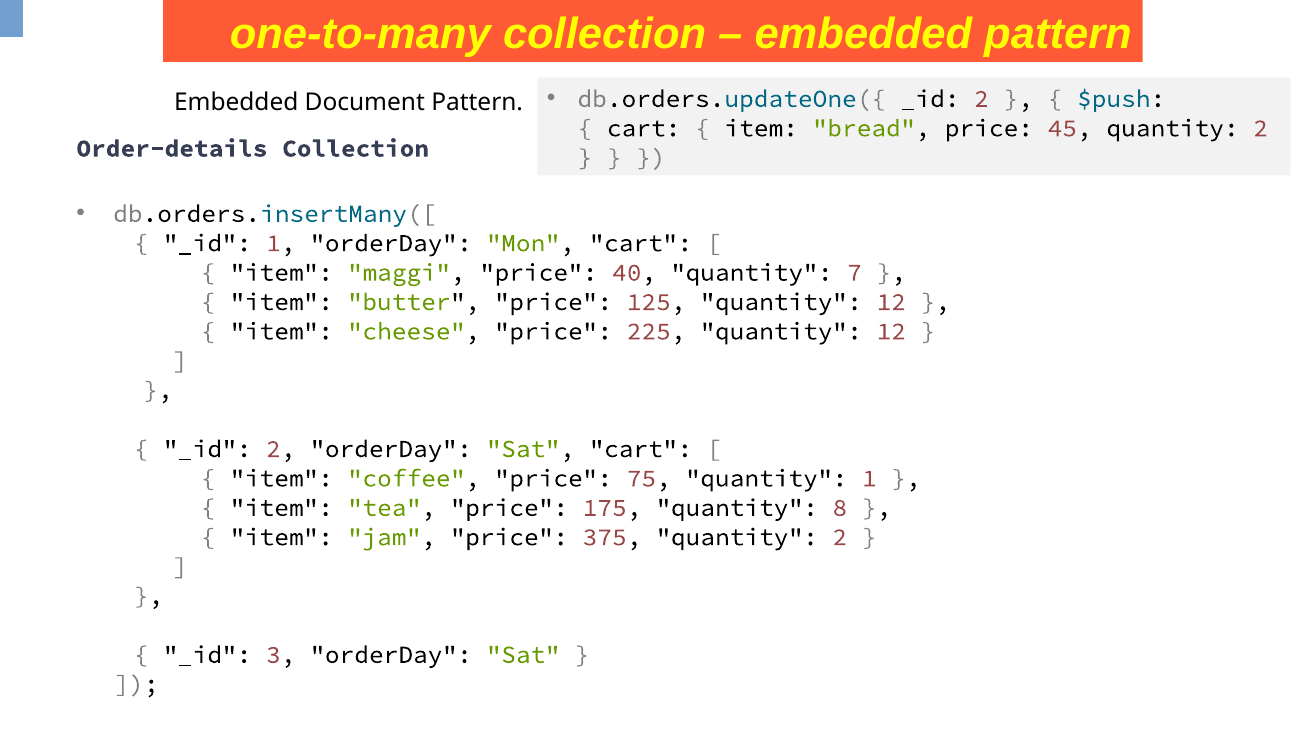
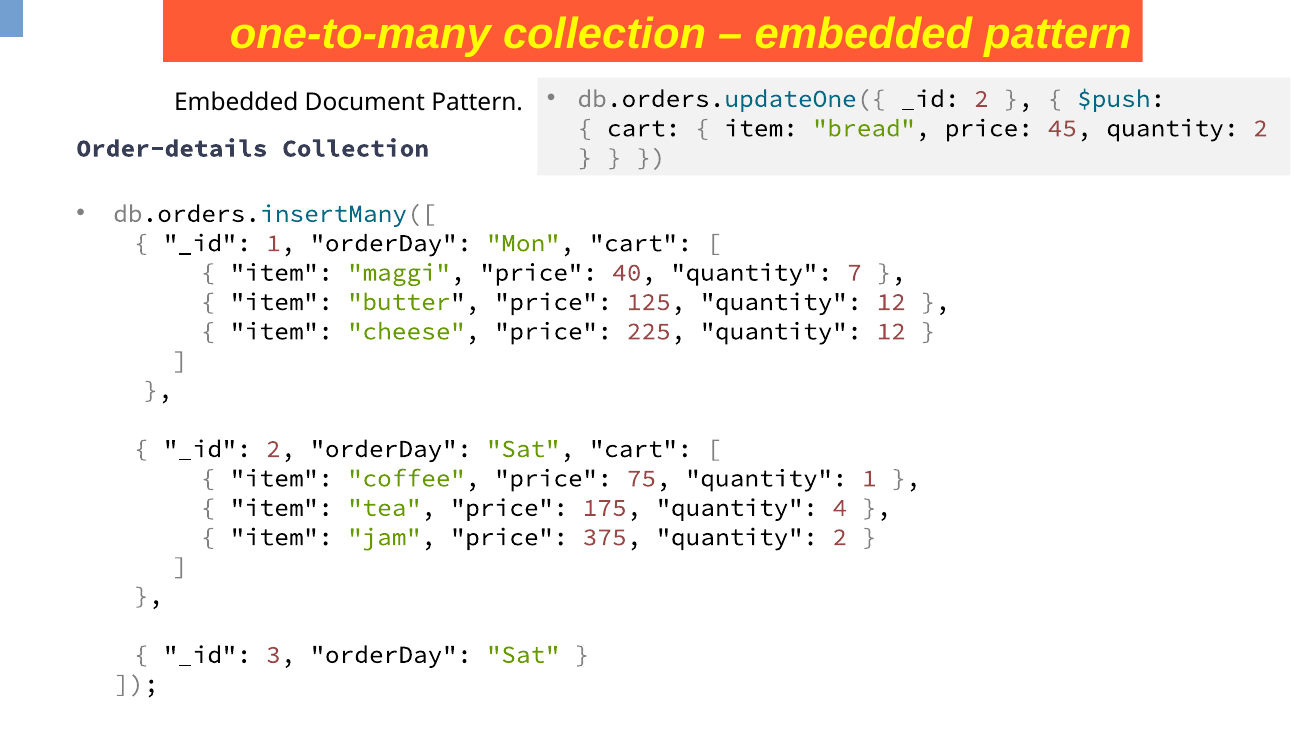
8: 8 -> 4
